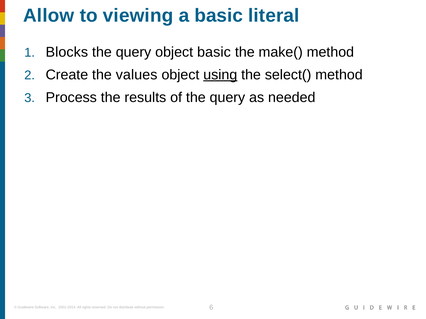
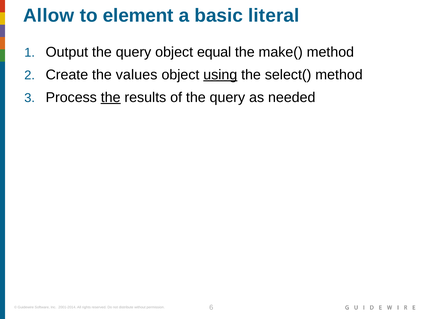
viewing: viewing -> element
Blocks: Blocks -> Output
object basic: basic -> equal
the at (111, 98) underline: none -> present
